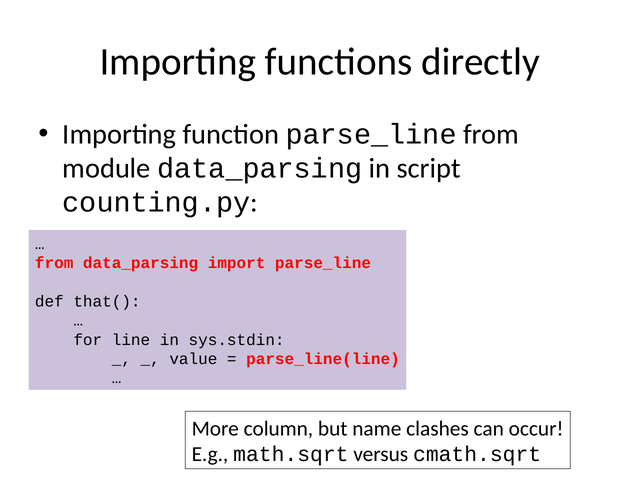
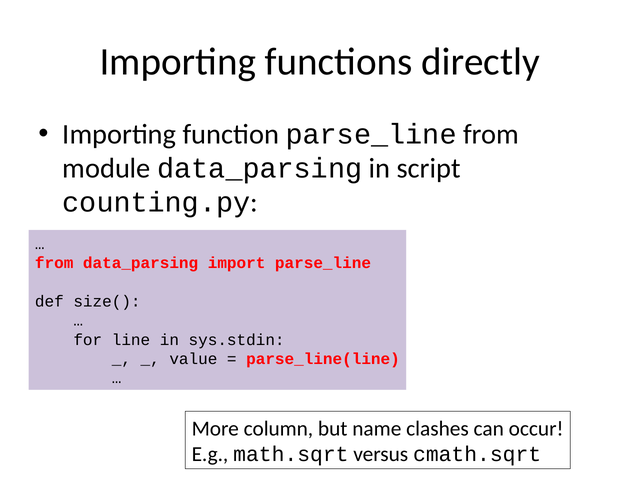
that(: that( -> size(
